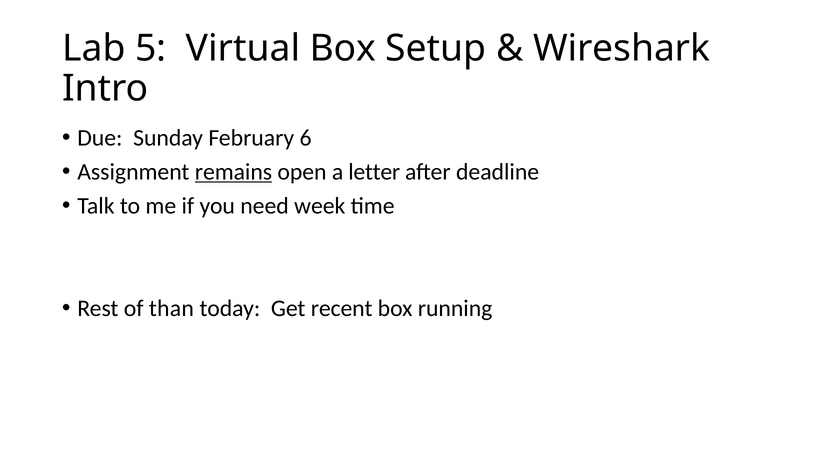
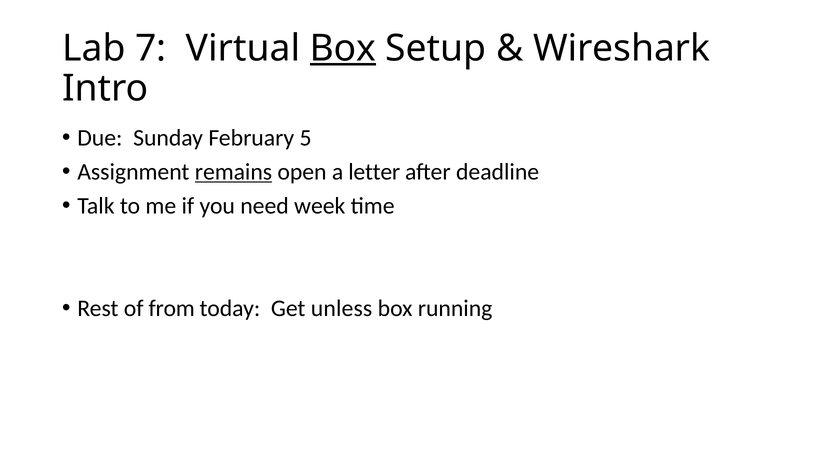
5: 5 -> 7
Box at (343, 48) underline: none -> present
6: 6 -> 5
than: than -> from
recent: recent -> unless
